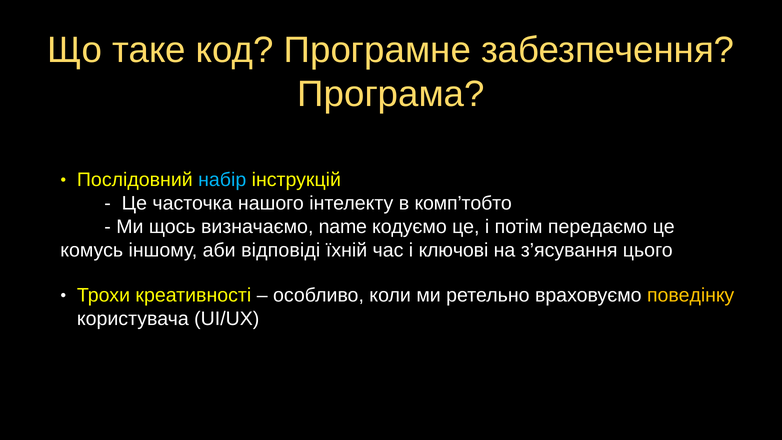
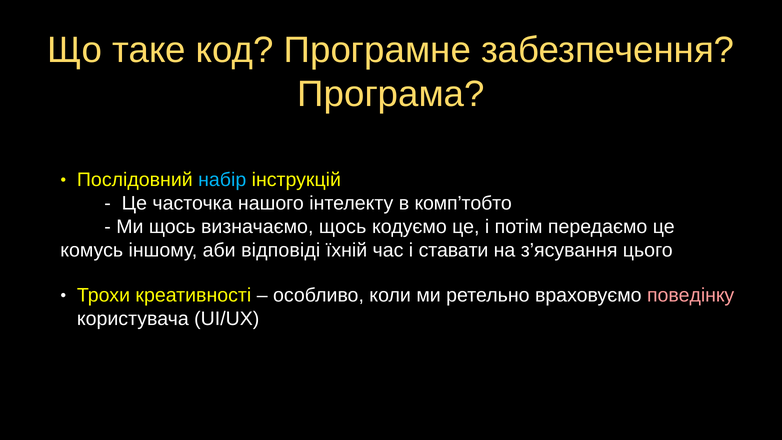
визначаємо name: name -> щось
ключові: ключові -> ставати
поведінку colour: yellow -> pink
